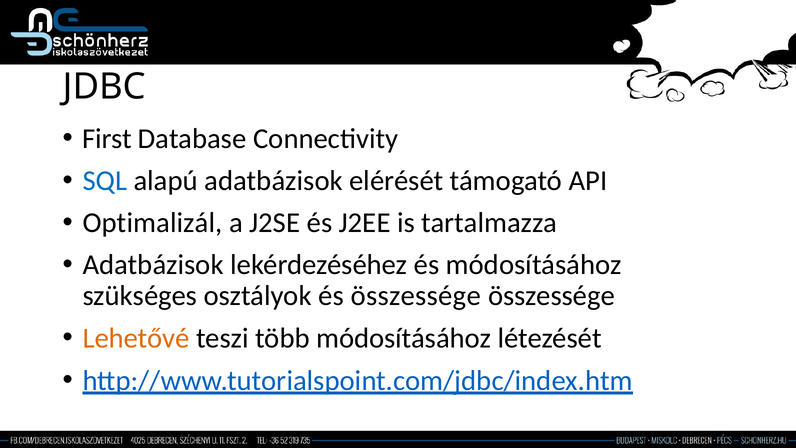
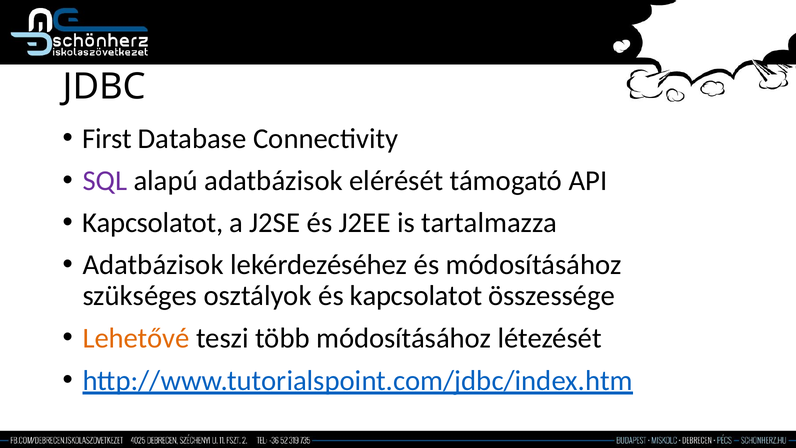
SQL colour: blue -> purple
Optimalizál at (153, 223): Optimalizál -> Kapcsolatot
és összessége: összessége -> kapcsolatot
